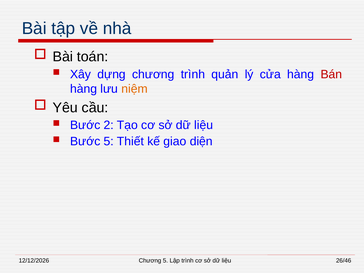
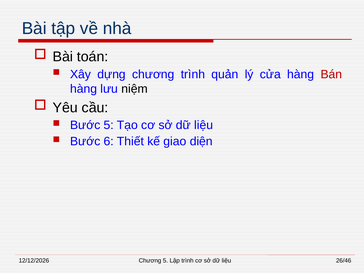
niệm colour: orange -> black
Bước 2: 2 -> 5
Bước 5: 5 -> 6
